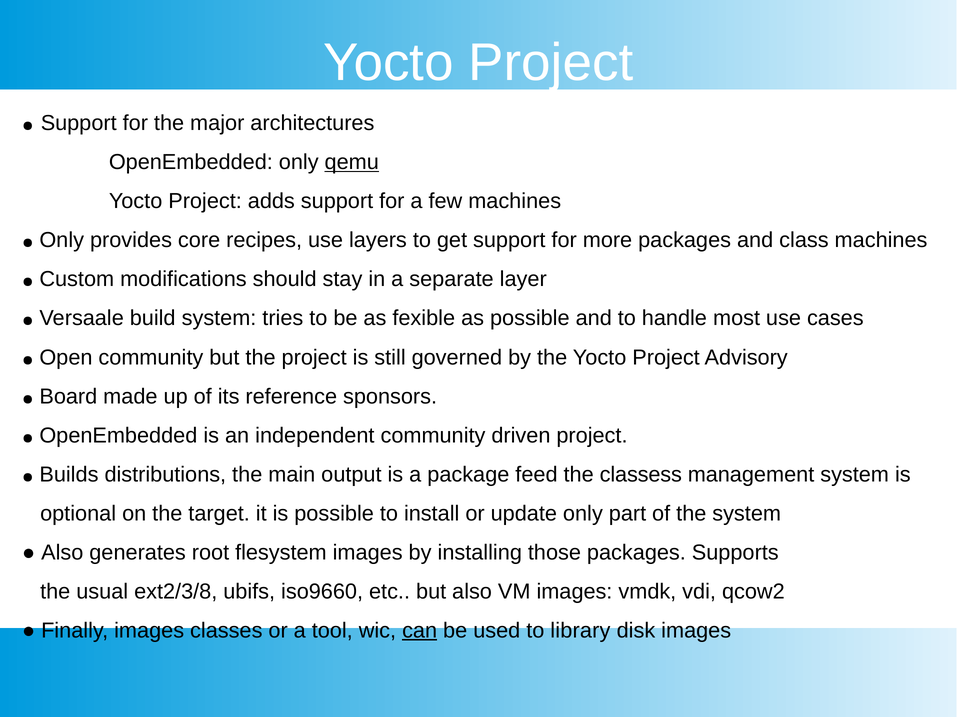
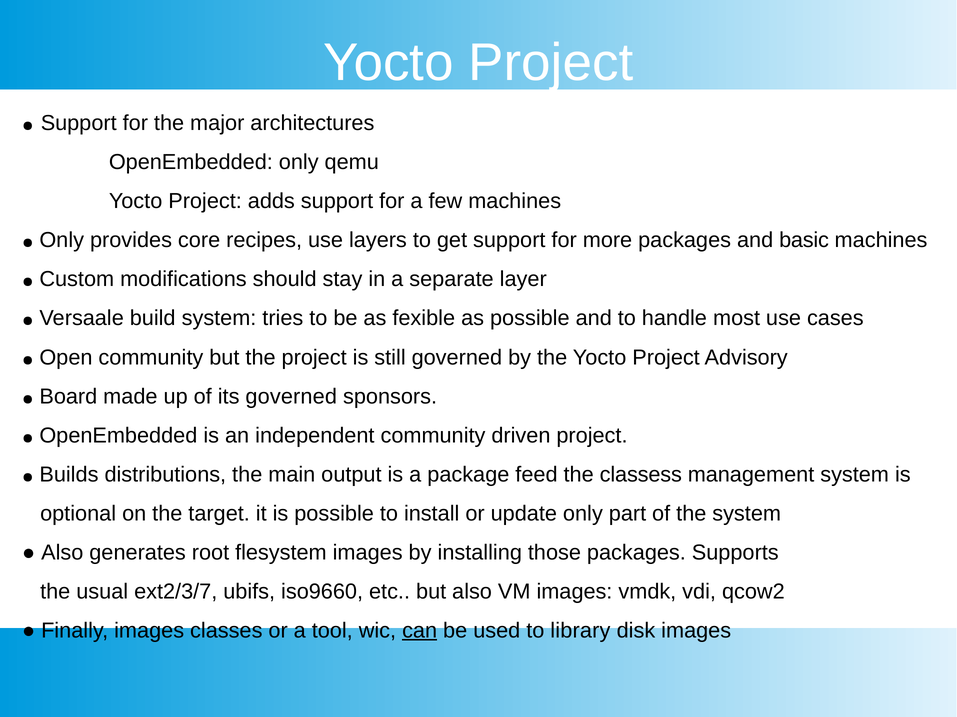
qemu underline: present -> none
class: class -> basic
its reference: reference -> governed
ext2/3/8: ext2/3/8 -> ext2/3/7
